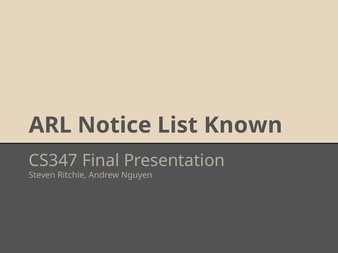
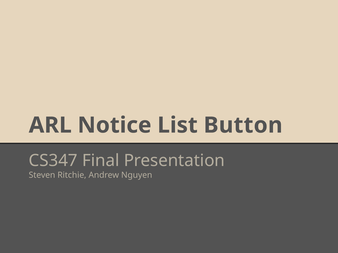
Known: Known -> Button
